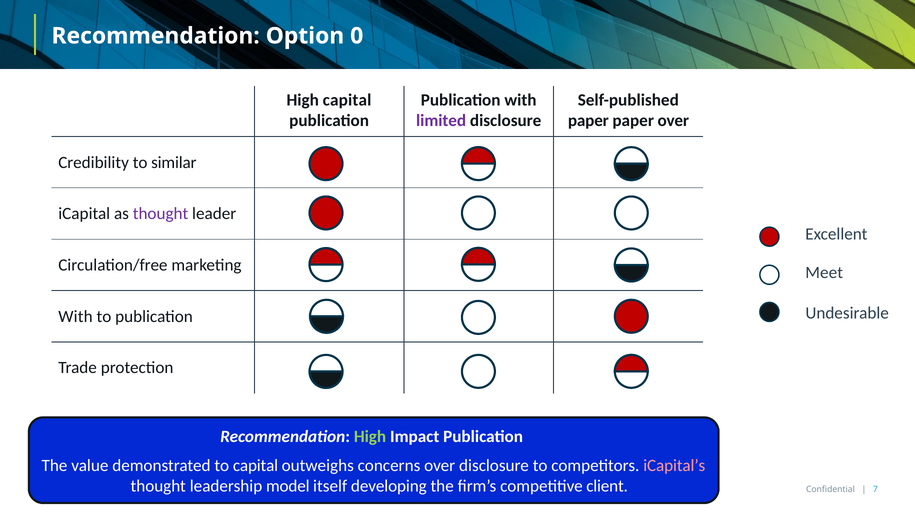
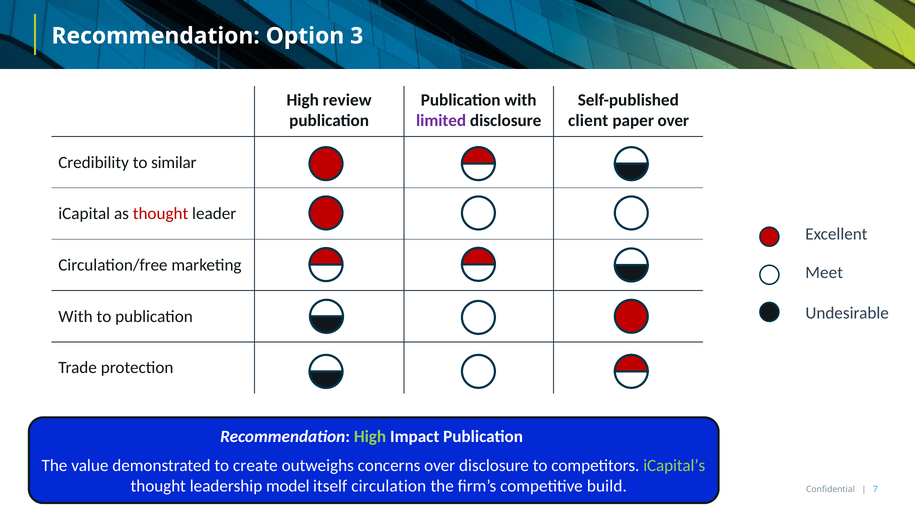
0: 0 -> 3
High capital: capital -> review
paper at (588, 121): paper -> client
thought at (161, 214) colour: purple -> red
to capital: capital -> create
iCapital’s colour: pink -> light green
developing: developing -> circulation
client: client -> build
